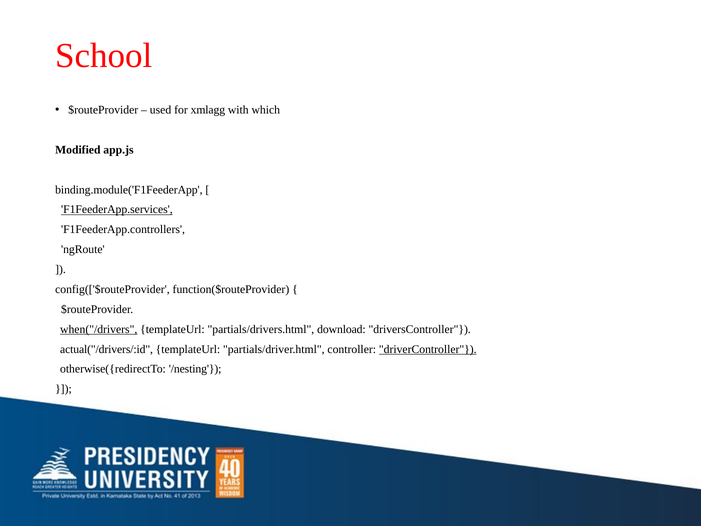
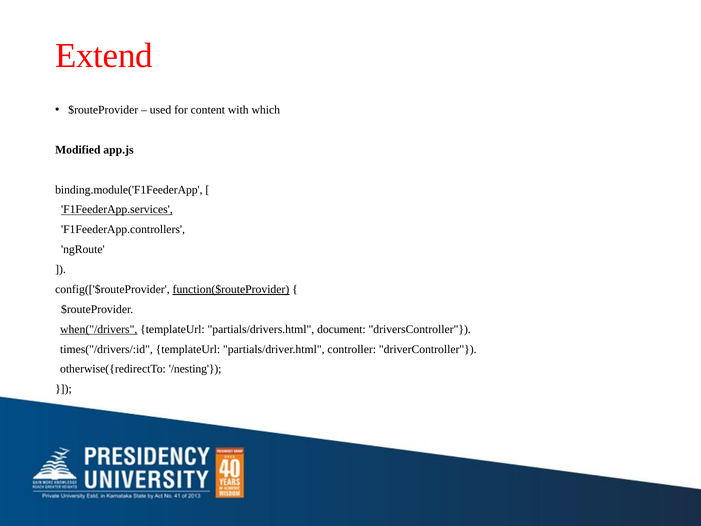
School: School -> Extend
xmlagg: xmlagg -> content
function($routeProvider underline: none -> present
download: download -> document
actual("/drivers/:id: actual("/drivers/:id -> times("/drivers/:id
driverController underline: present -> none
